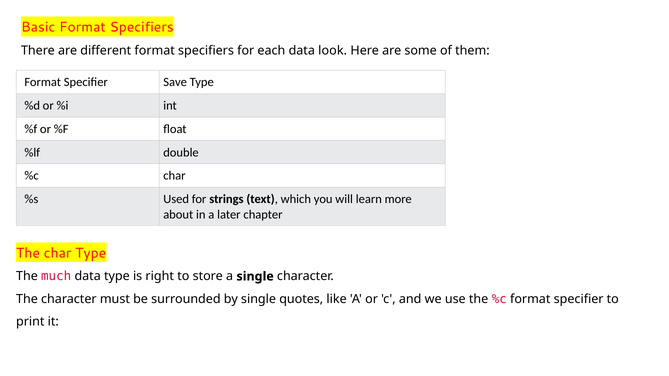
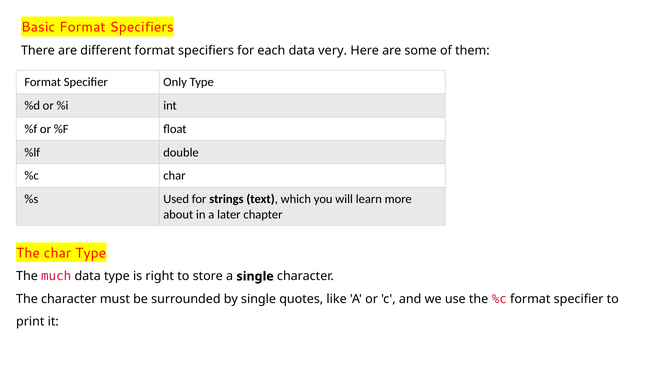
look: look -> very
Save: Save -> Only
